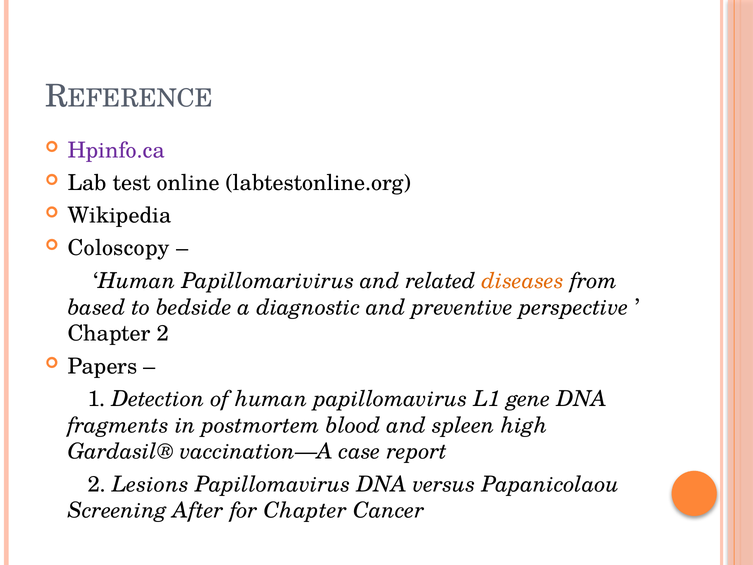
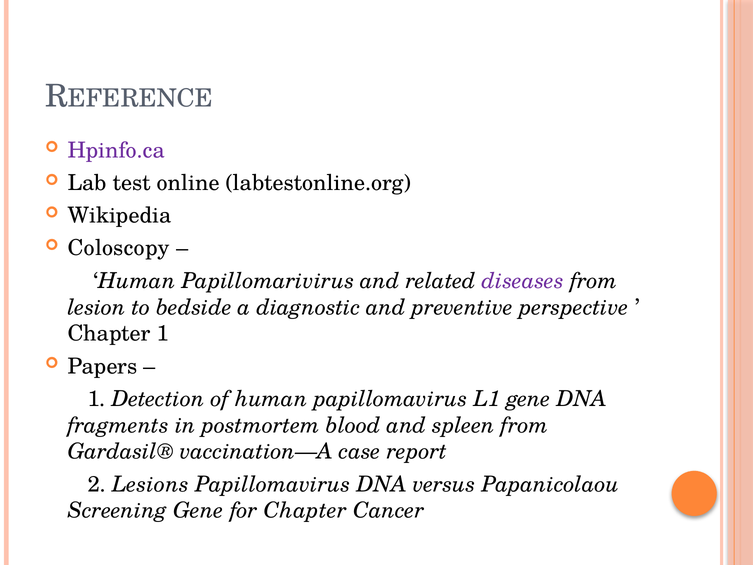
diseases colour: orange -> purple
based: based -> lesion
Chapter 2: 2 -> 1
spleen high: high -> from
Screening After: After -> Gene
